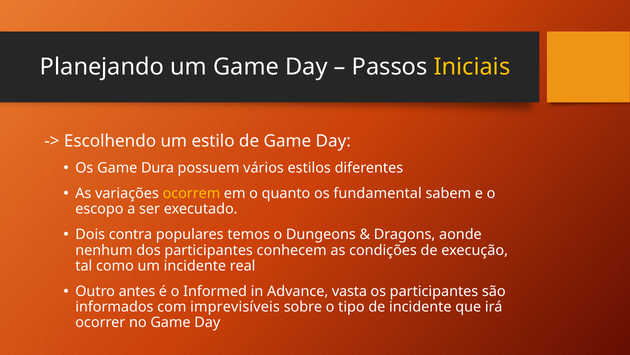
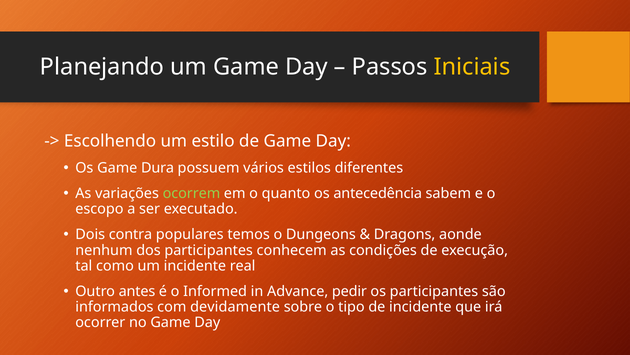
ocorrem colour: yellow -> light green
fundamental: fundamental -> antecedência
vasta: vasta -> pedir
imprevisíveis: imprevisíveis -> devidamente
